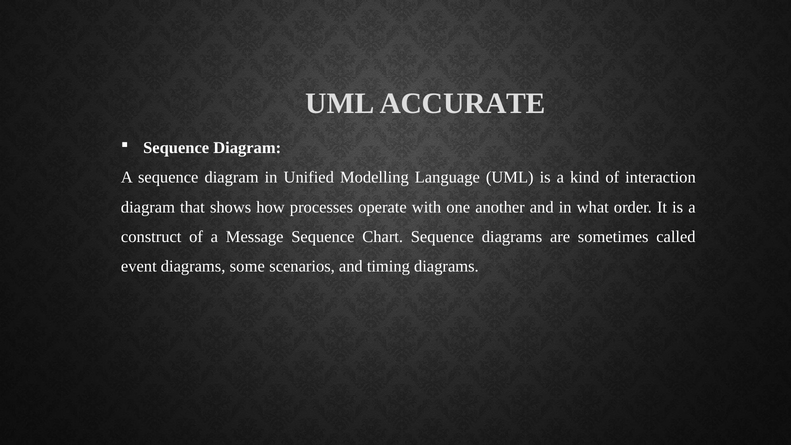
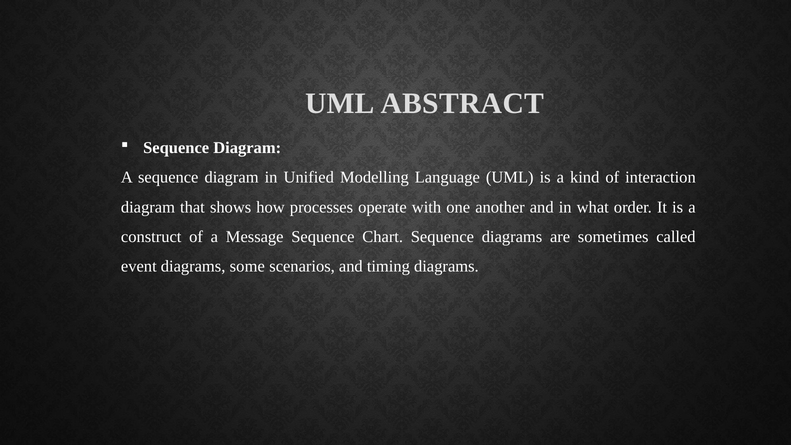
ACCURATE: ACCURATE -> ABSTRACT
